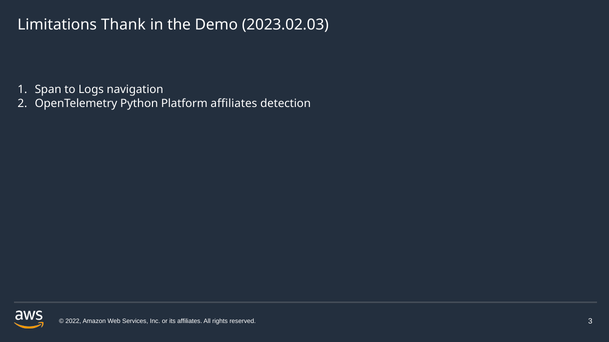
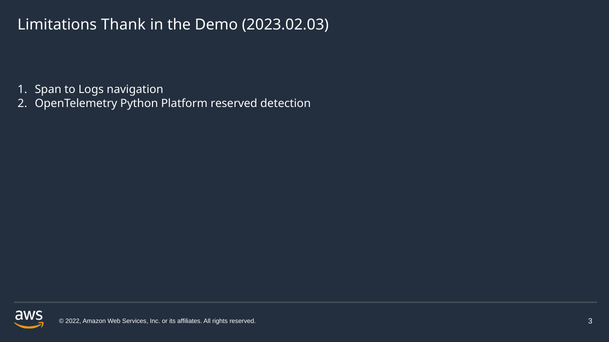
Platform affiliates: affiliates -> reserved
